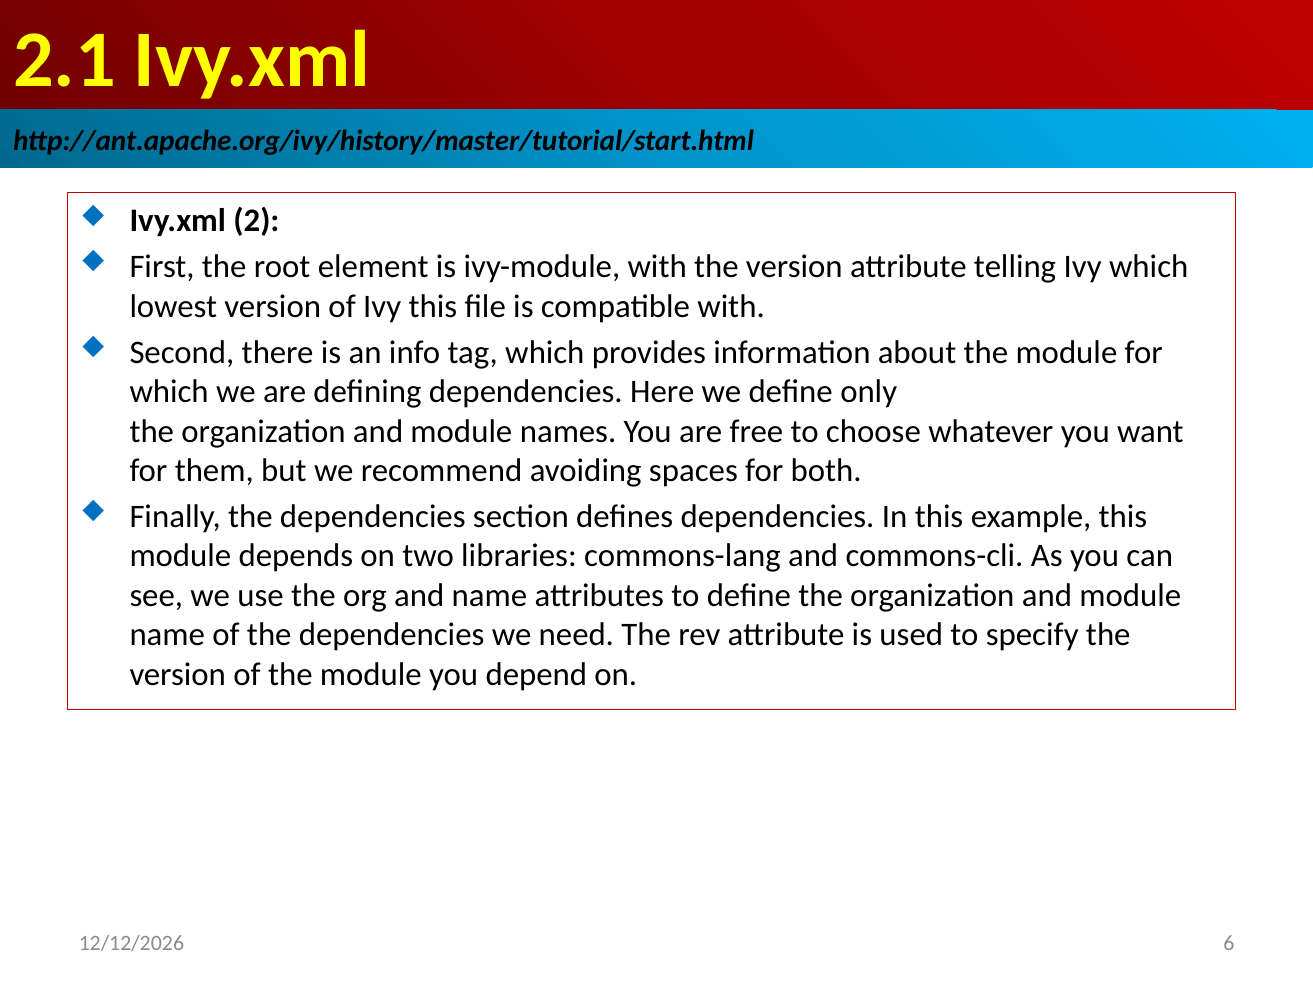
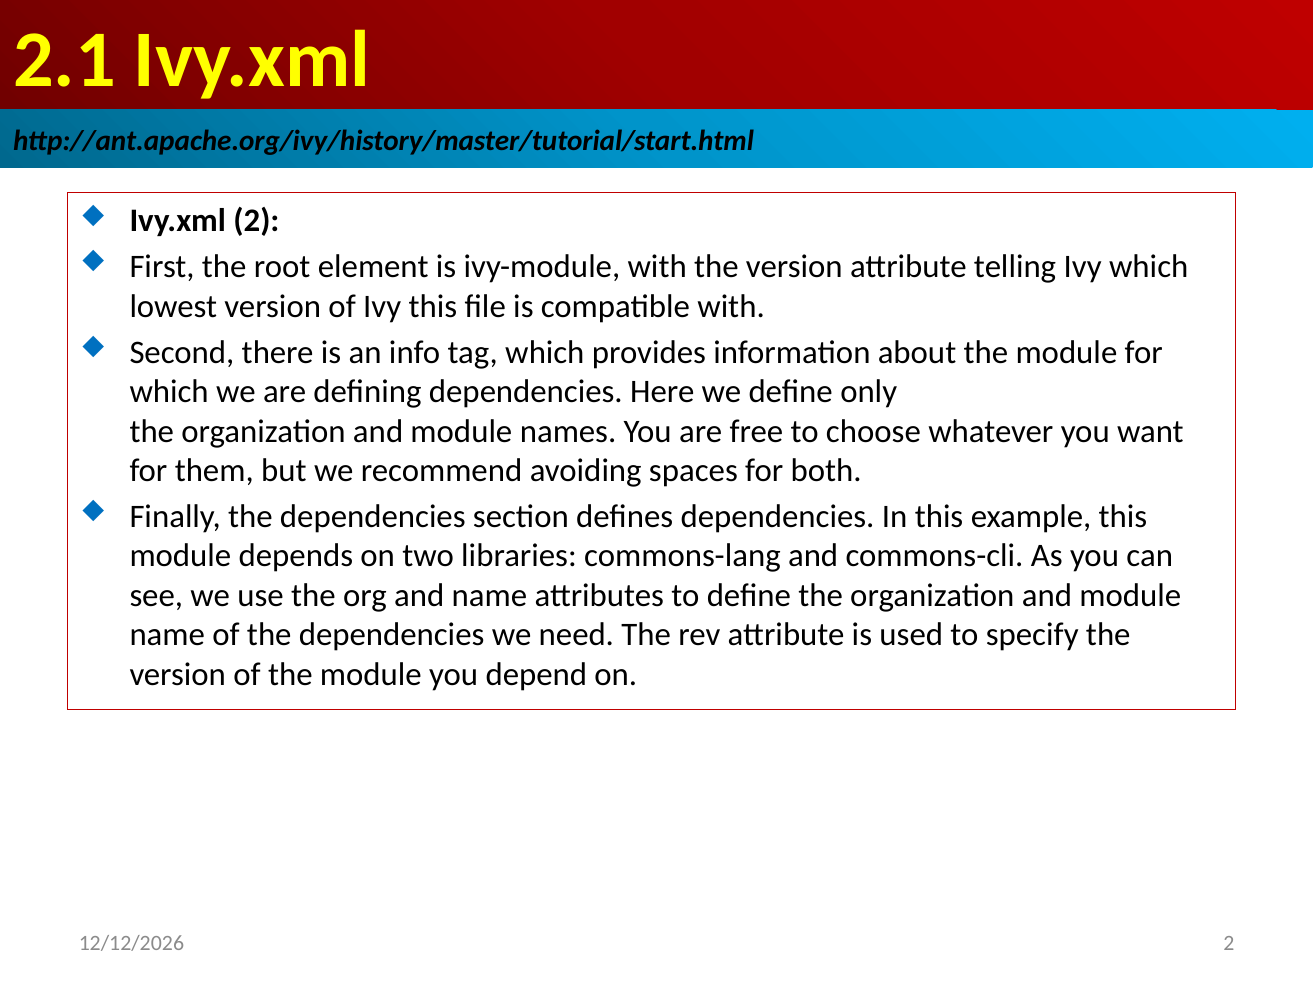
6 at (1229, 943): 6 -> 2
